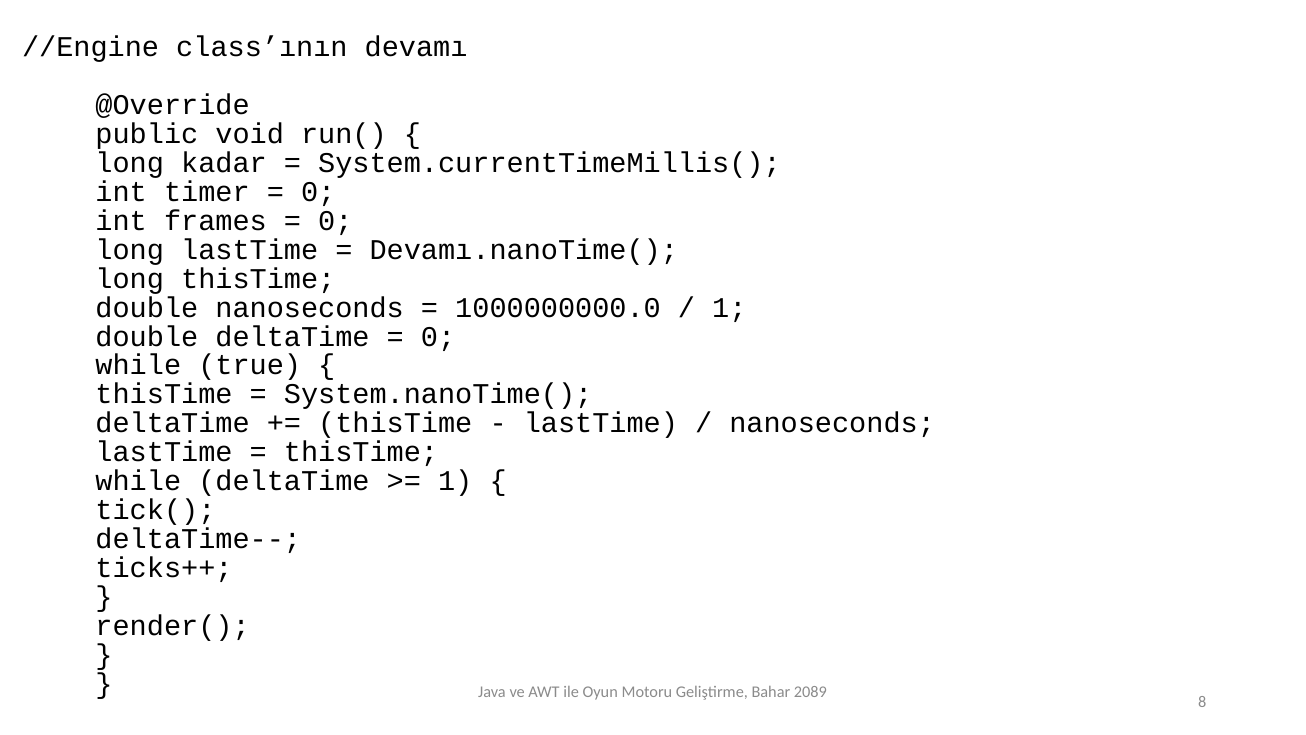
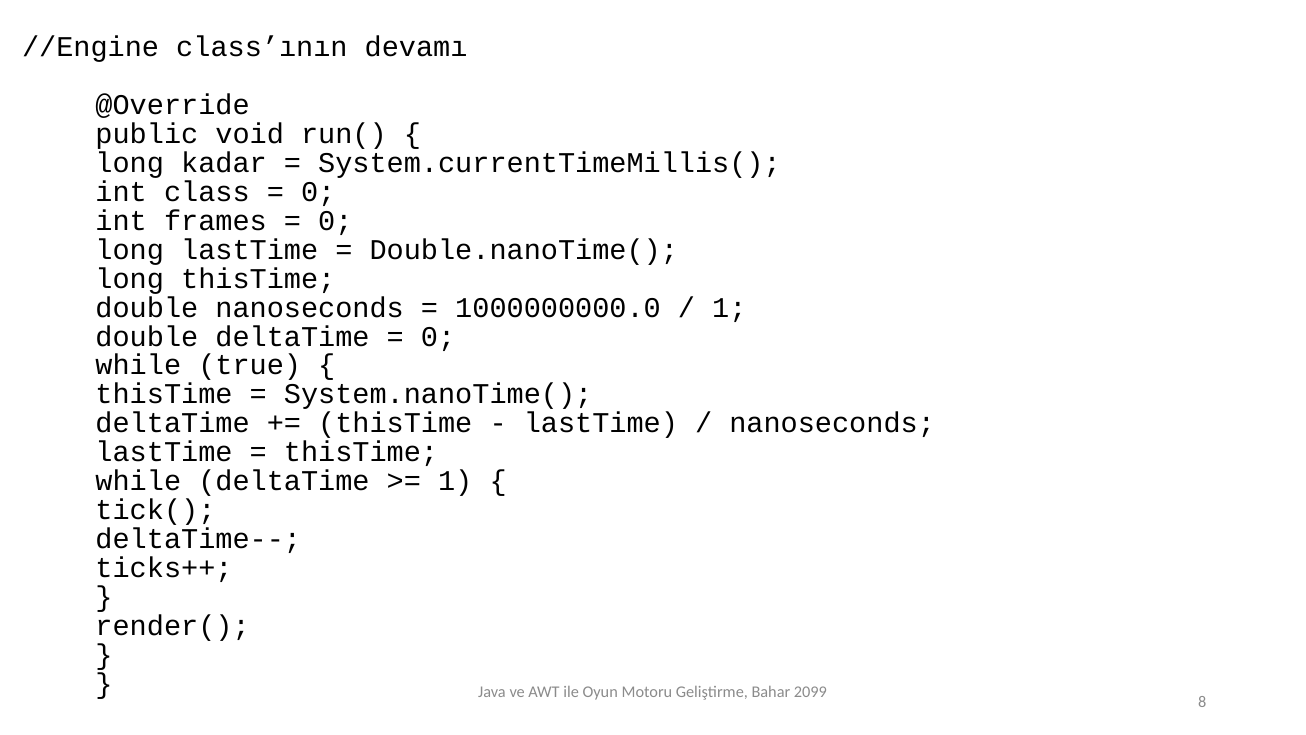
timer: timer -> class
Devamı.nanoTime(: Devamı.nanoTime( -> Double.nanoTime(
2089: 2089 -> 2099
